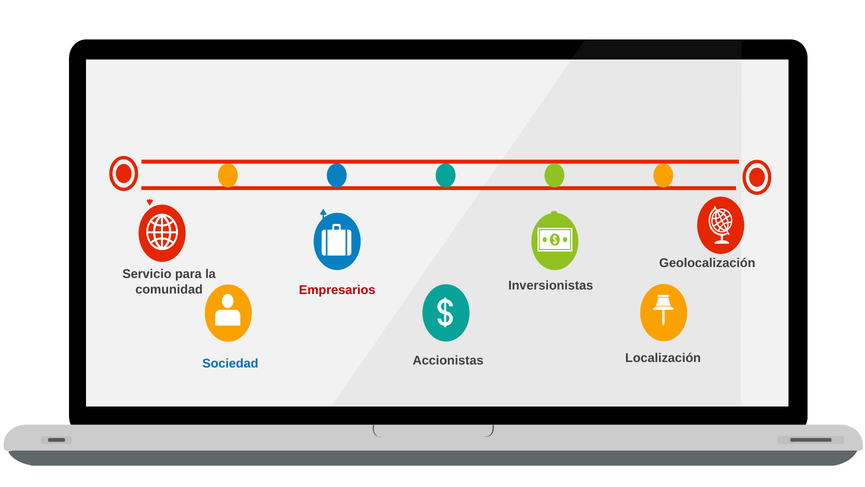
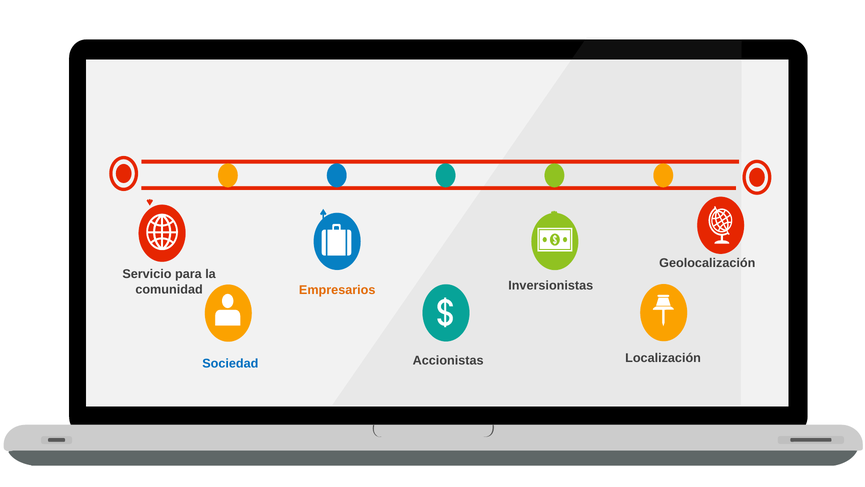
Empresarios colour: red -> orange
